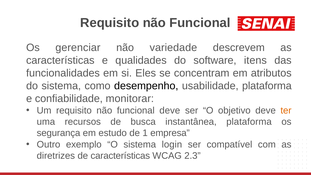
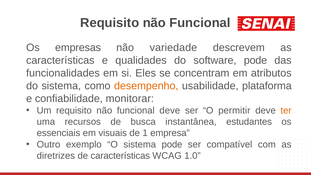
gerenciar: gerenciar -> empresas
software itens: itens -> pode
desempenho colour: black -> orange
objetivo: objetivo -> permitir
instantânea plataforma: plataforma -> estudantes
segurança: segurança -> essenciais
estudo: estudo -> visuais
sistema login: login -> pode
2.3: 2.3 -> 1.0
